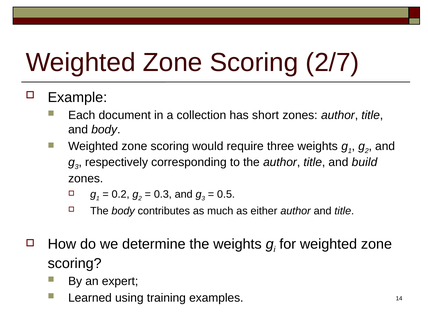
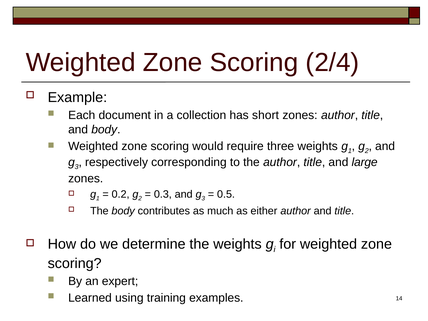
2/7: 2/7 -> 2/4
build: build -> large
